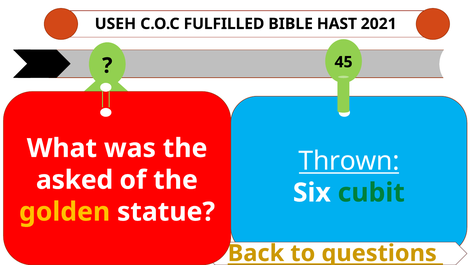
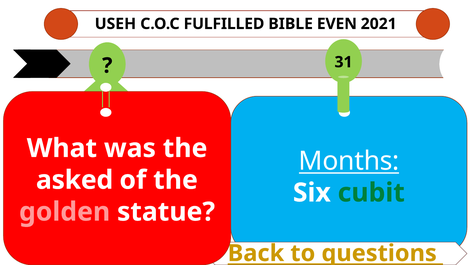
HAST: HAST -> EVEN
45: 45 -> 31
Thrown: Thrown -> Months
golden colour: yellow -> pink
